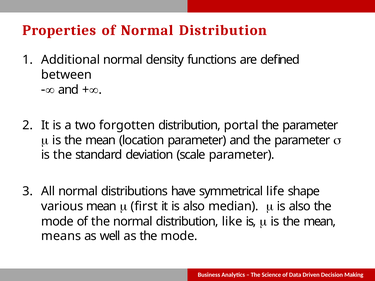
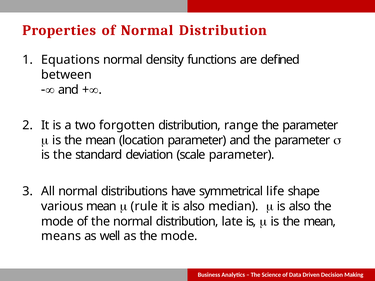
Additional: Additional -> Equations
portal: portal -> range
first: first -> rule
like: like -> late
